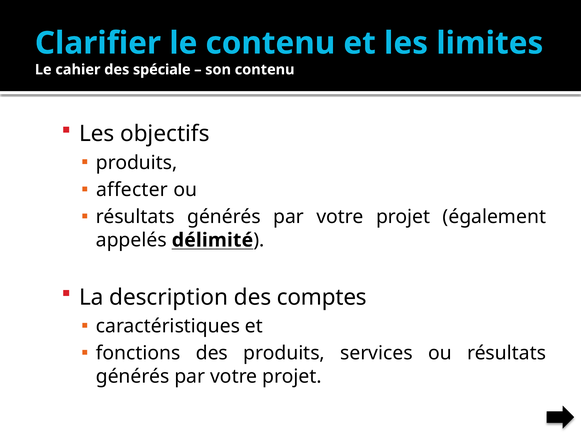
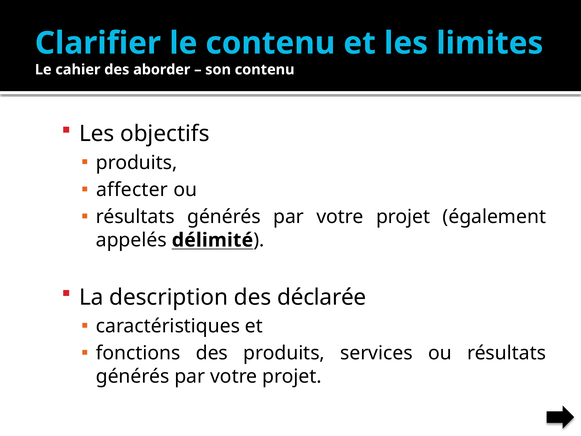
spéciale: spéciale -> aborder
comptes: comptes -> déclarée
